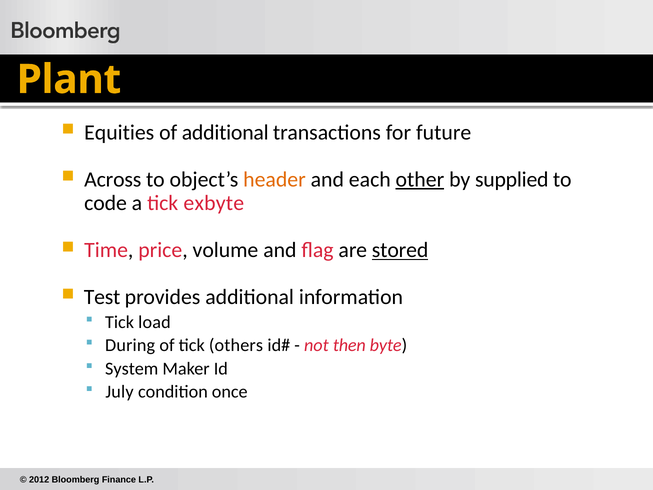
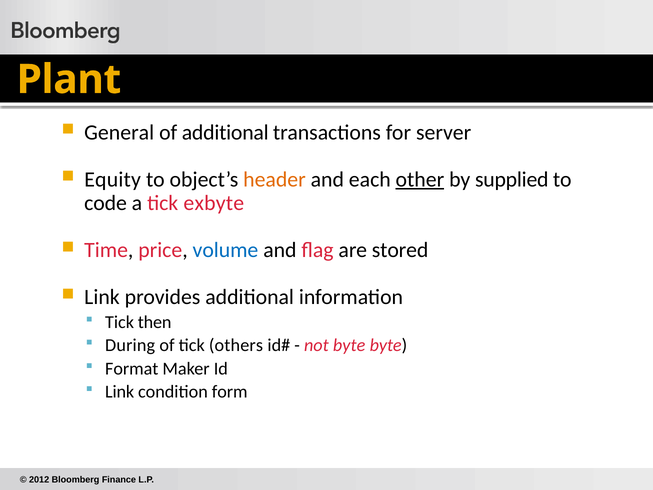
Equities: Equities -> General
future: future -> server
Across: Across -> Equity
volume colour: black -> blue
stored underline: present -> none
Test at (102, 297): Test -> Link
load: load -> then
not then: then -> byte
System: System -> Format
July at (119, 392): July -> Link
once: once -> form
